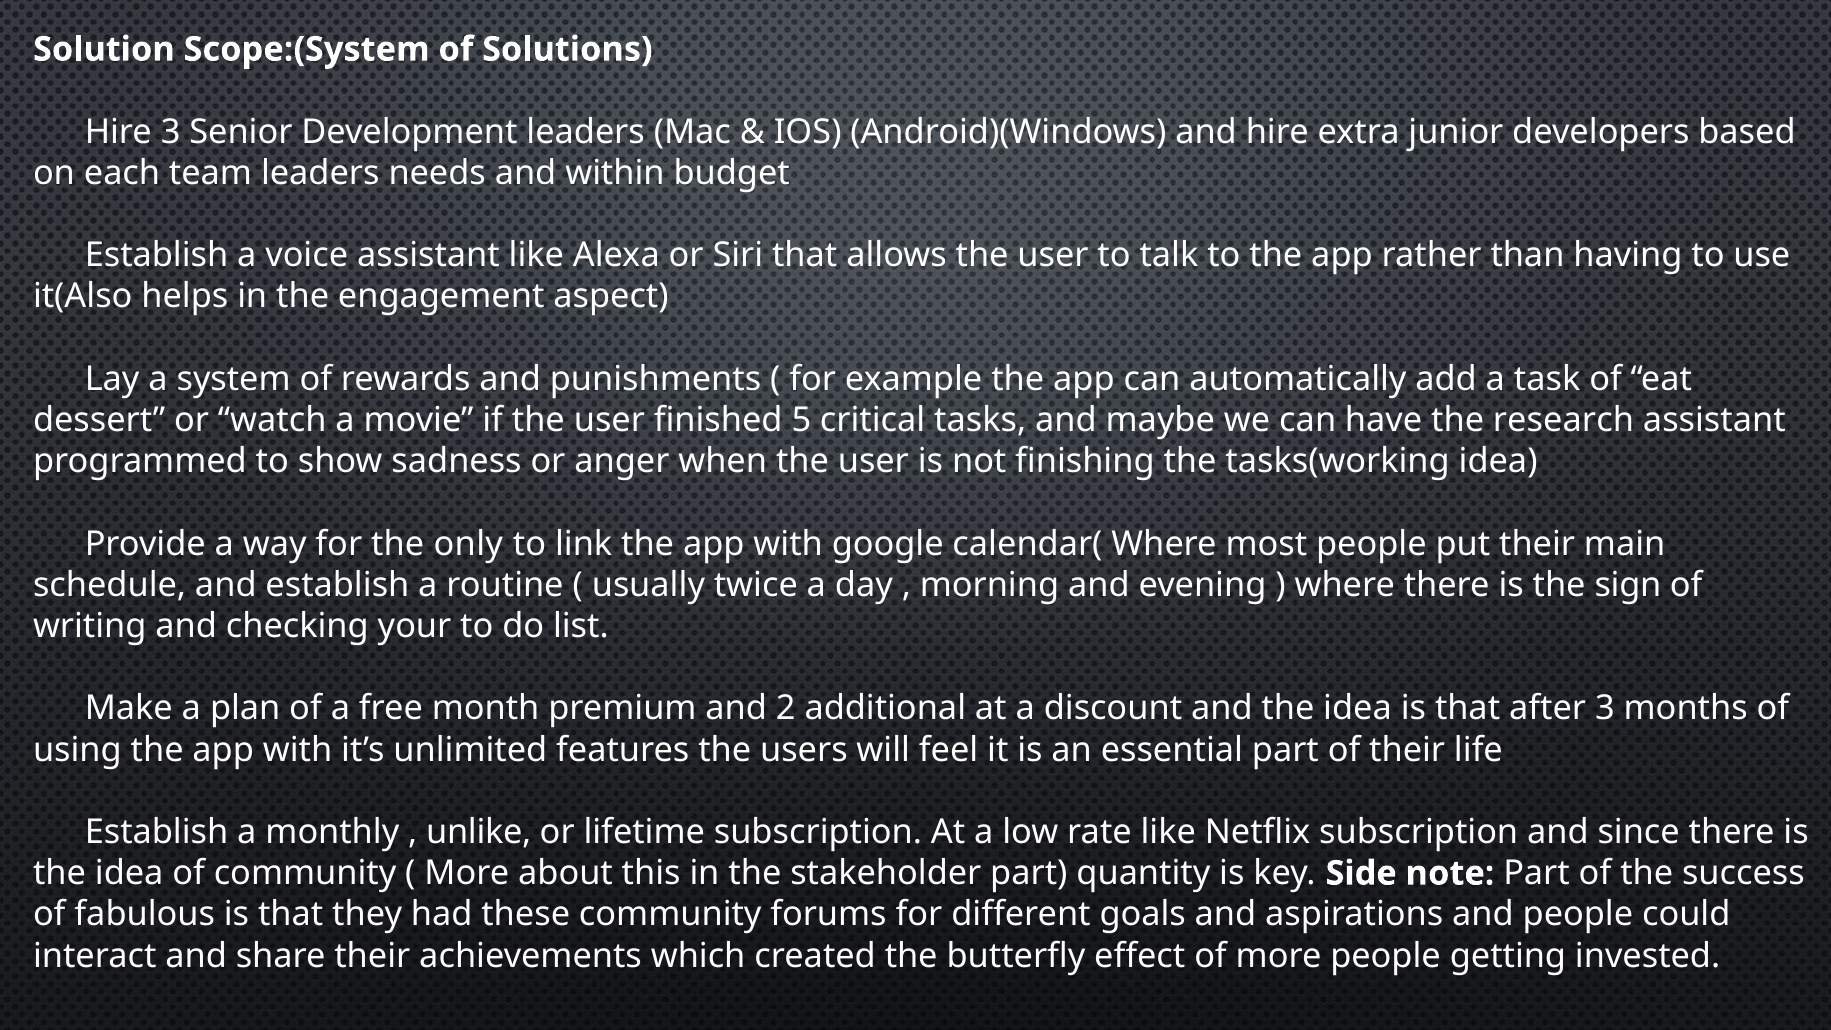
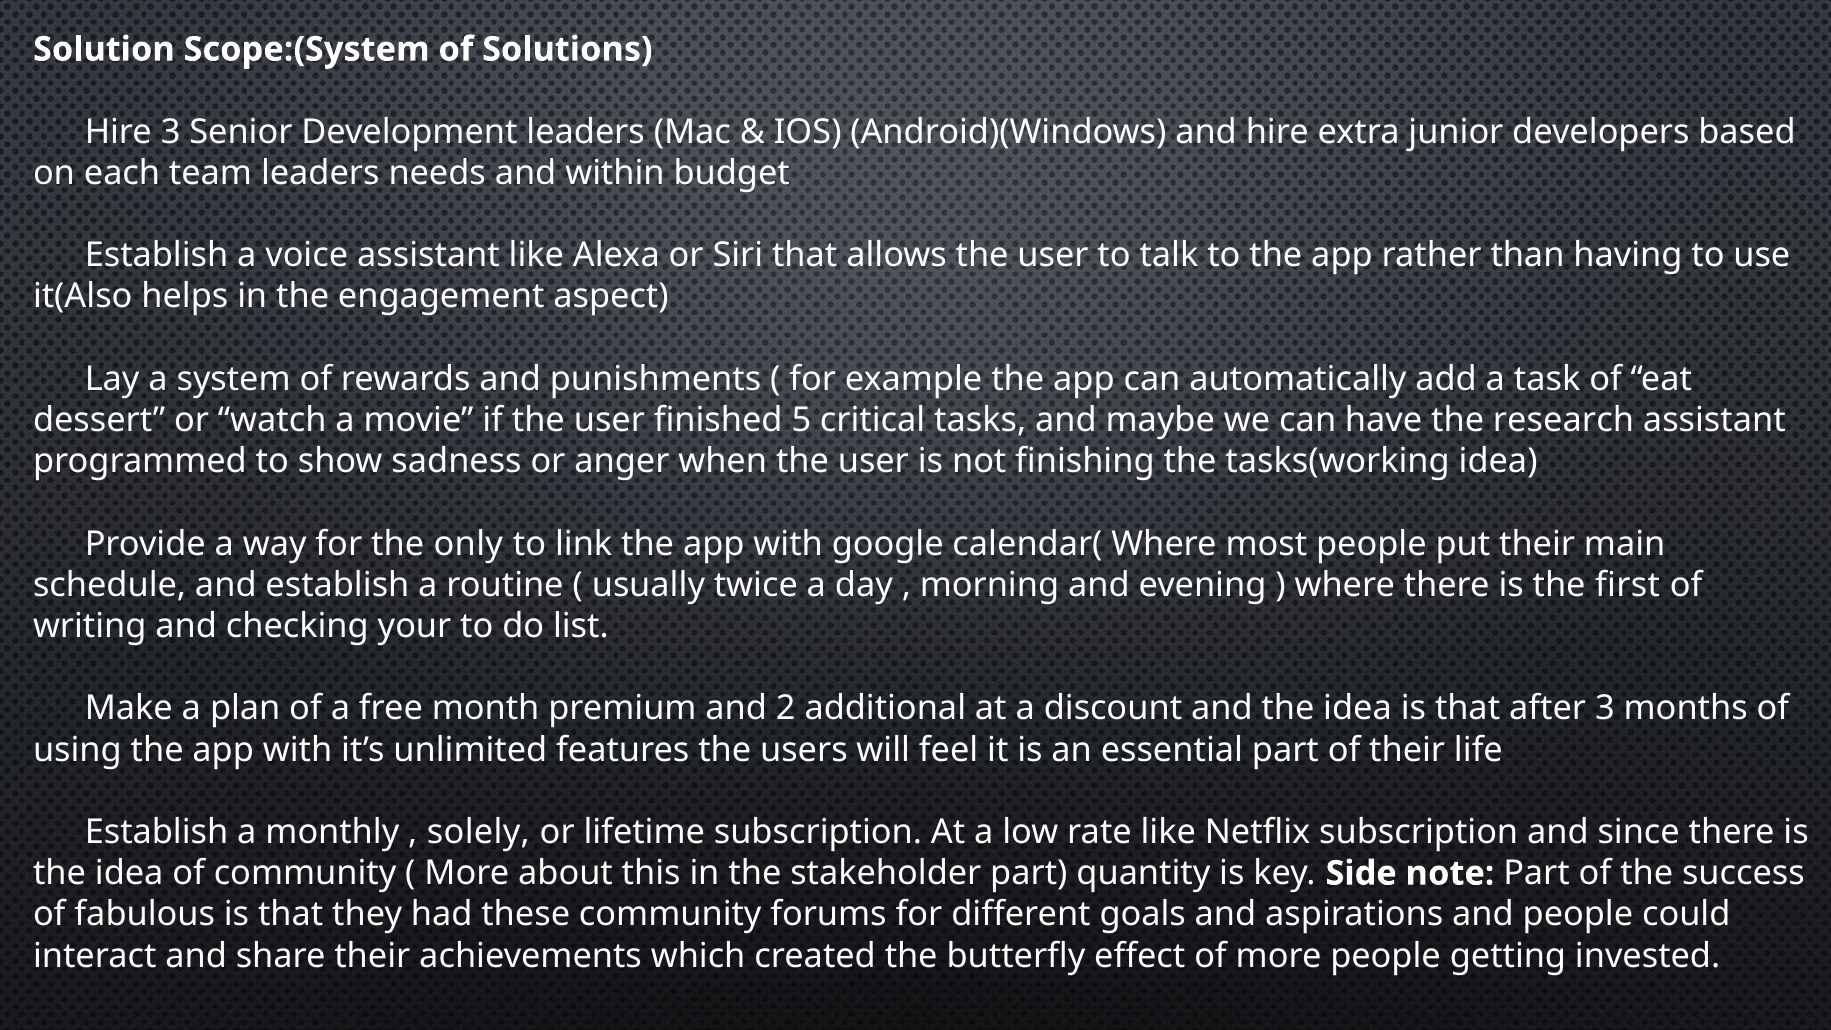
sign: sign -> first
unlike: unlike -> solely
